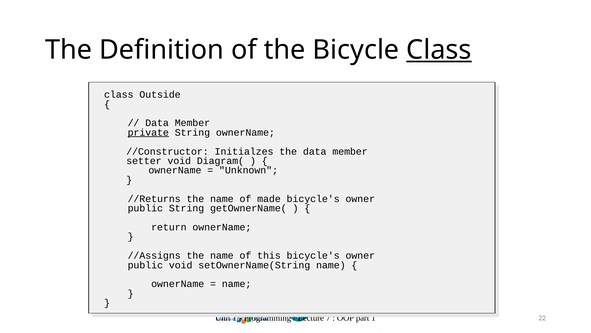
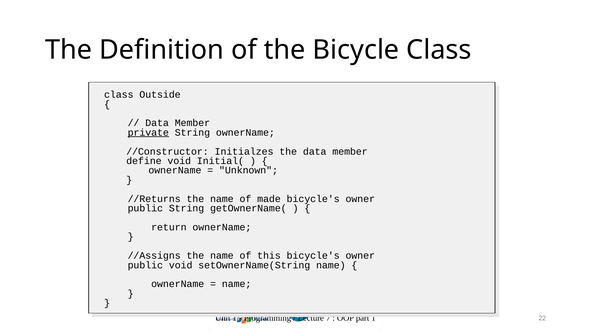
Class at (439, 50) underline: present -> none
setter: setter -> define
Diagram(: Diagram( -> Initial(
